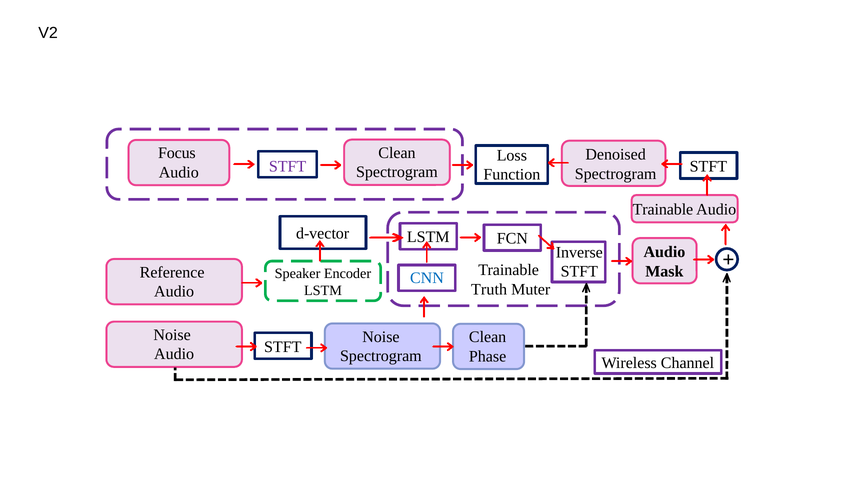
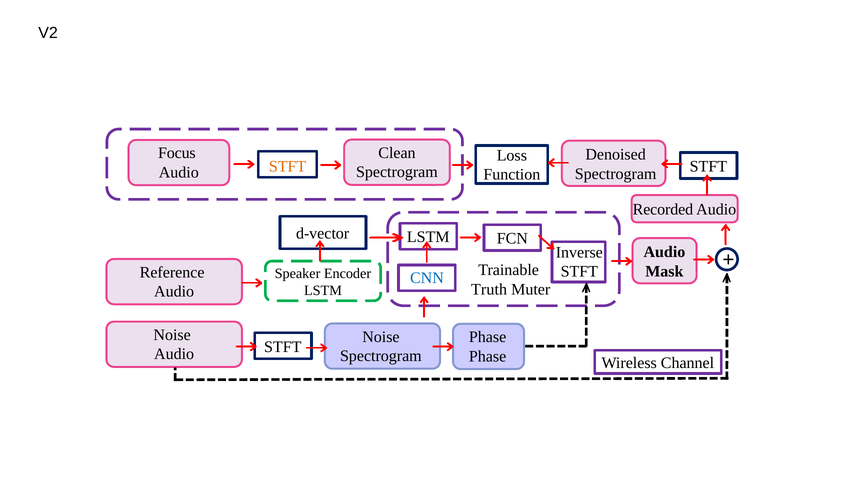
STFT at (288, 166) colour: purple -> orange
Trainable at (663, 209): Trainable -> Recorded
Clean at (488, 337): Clean -> Phase
